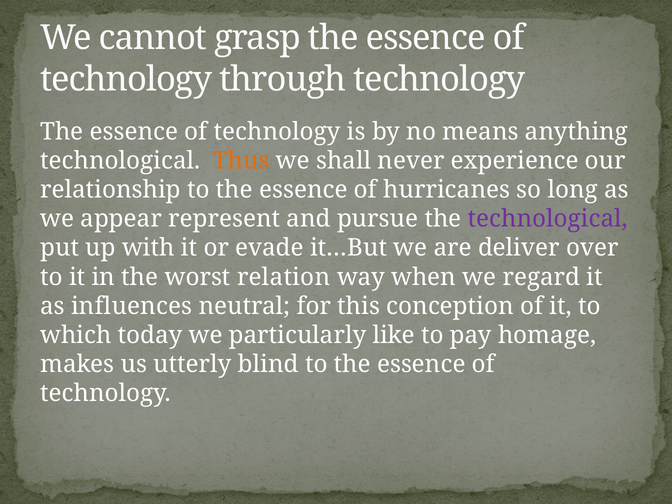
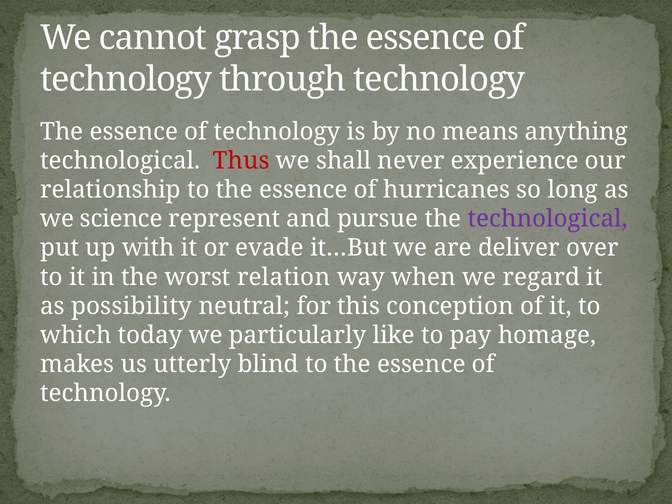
Thus colour: orange -> red
appear: appear -> science
influences: influences -> possibility
